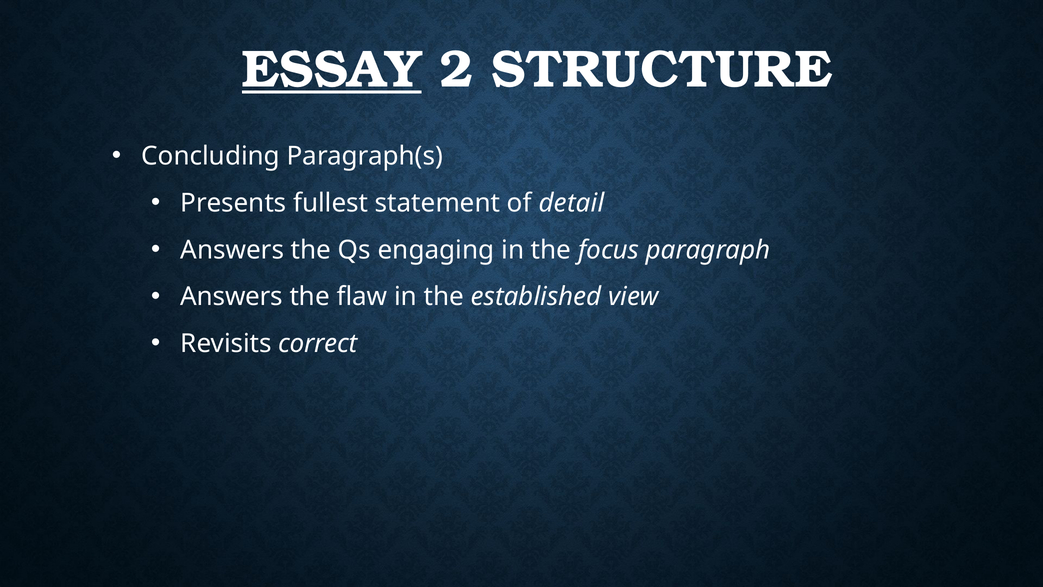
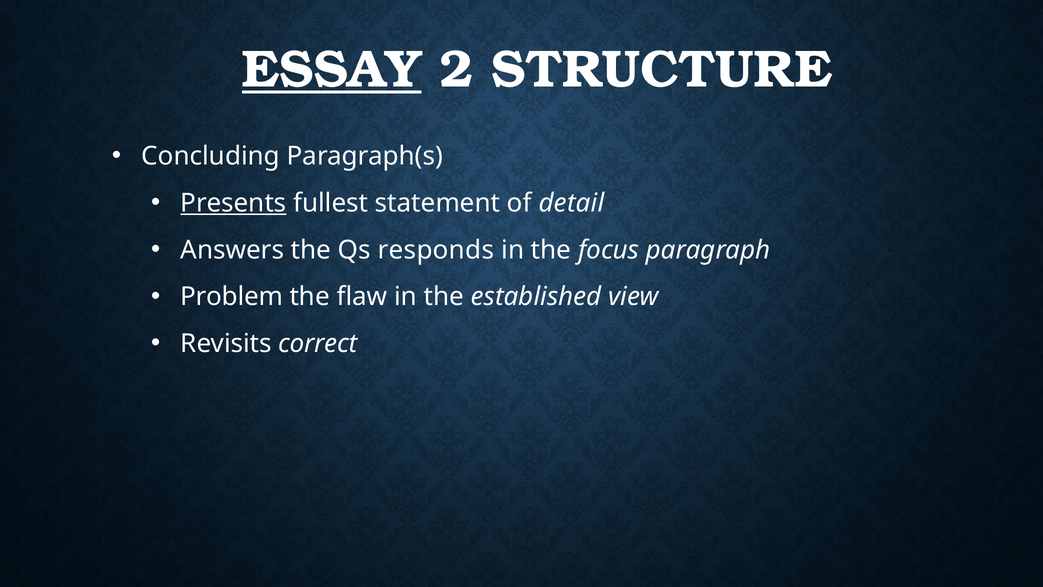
Presents underline: none -> present
engaging: engaging -> responds
Answers at (232, 297): Answers -> Problem
